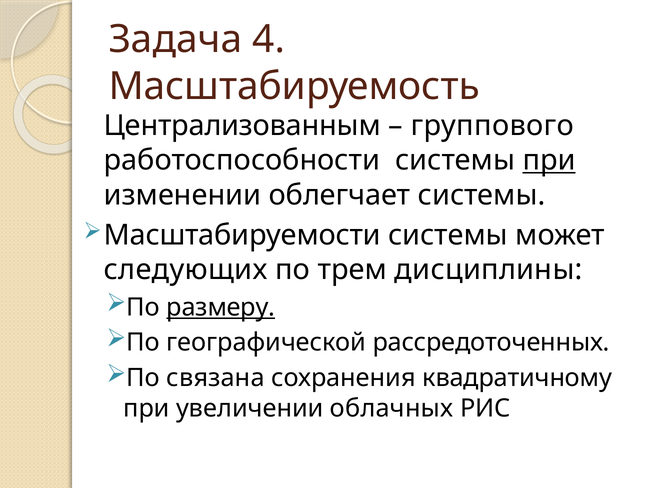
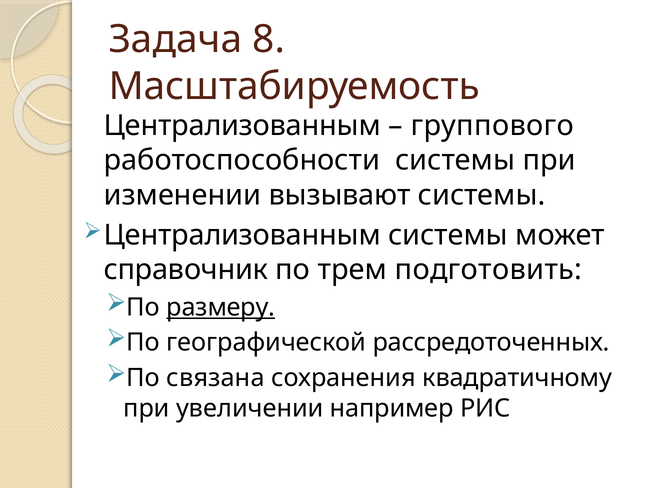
4: 4 -> 8
при at (549, 160) underline: present -> none
облегчает: облегчает -> вызывают
Масштабируемости at (242, 235): Масштабируемости -> Централизованным
следующих: следующих -> справочник
дисциплины: дисциплины -> подготовить
облачных: облачных -> например
